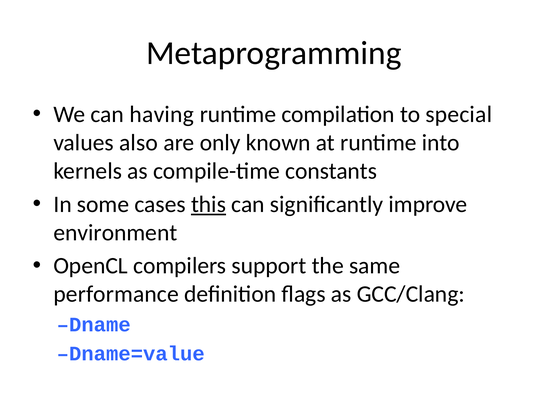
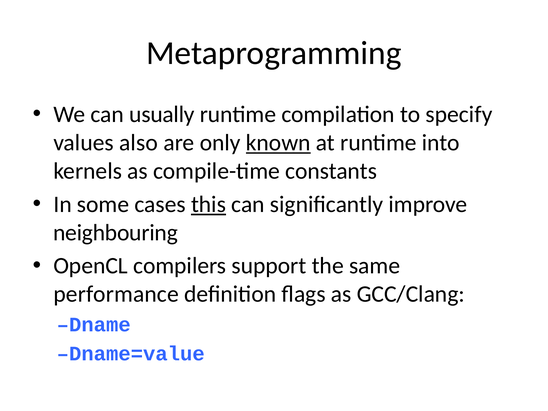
having: having -> usually
special: special -> specify
known underline: none -> present
environment: environment -> neighbouring
